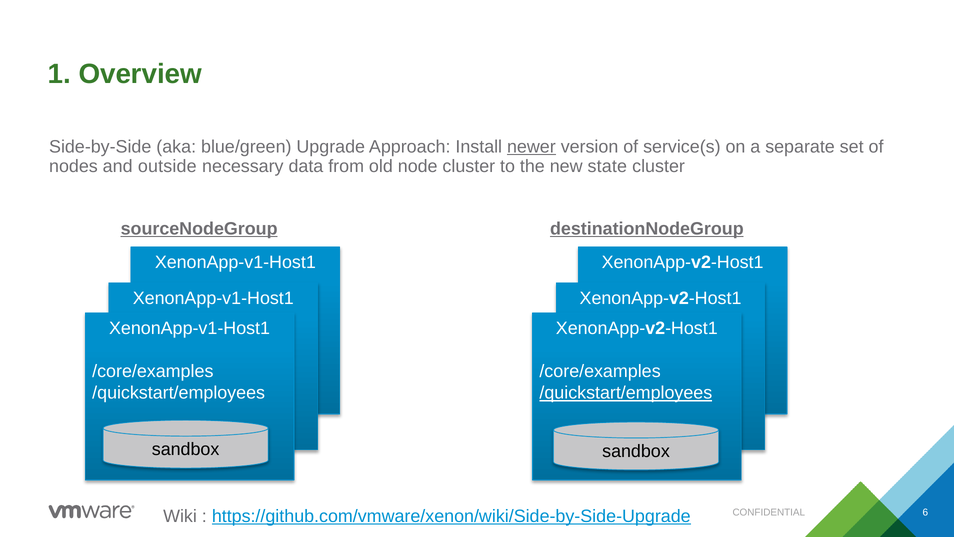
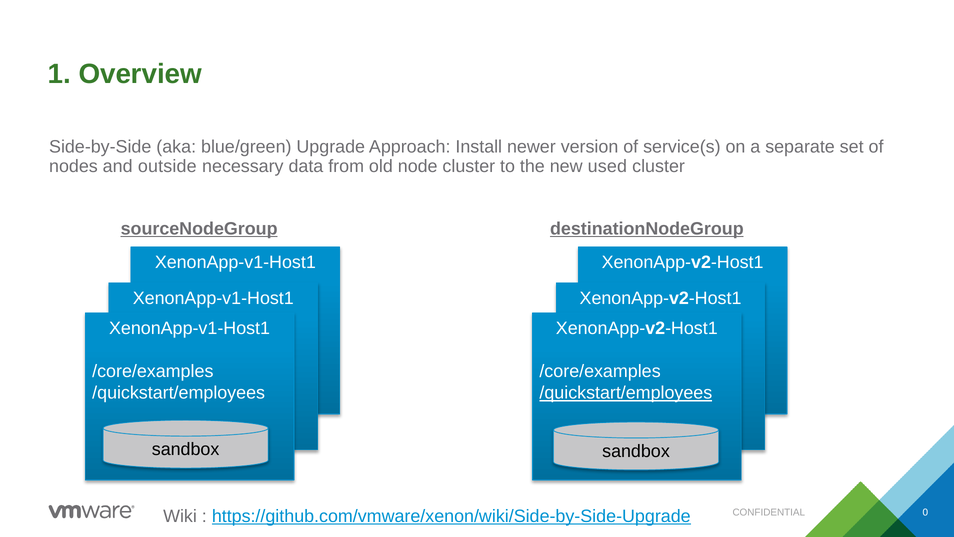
newer underline: present -> none
state: state -> used
6: 6 -> 0
